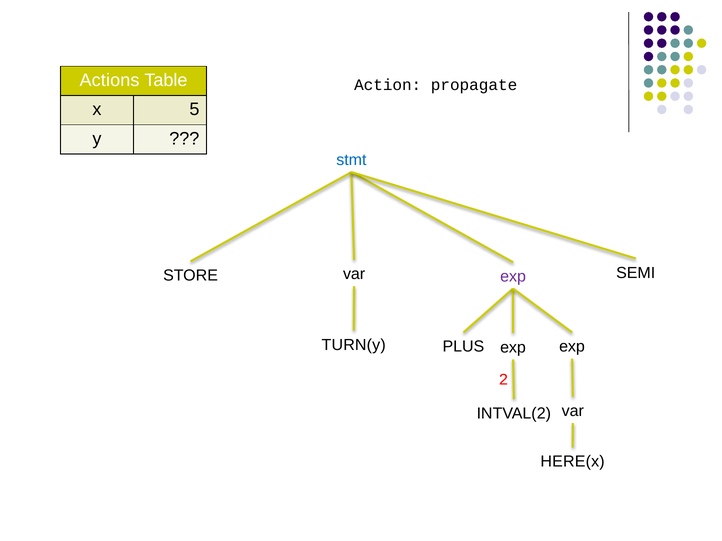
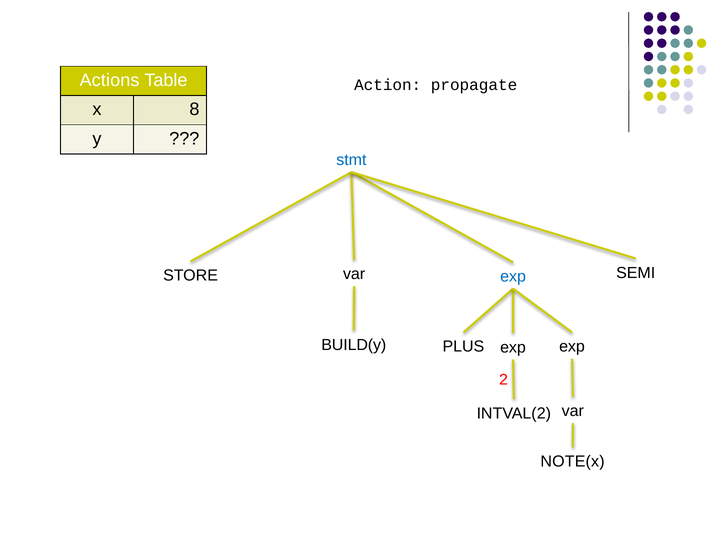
5: 5 -> 8
exp at (513, 277) colour: purple -> blue
TURN(y: TURN(y -> BUILD(y
HERE(x: HERE(x -> NOTE(x
